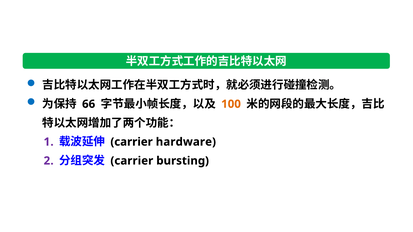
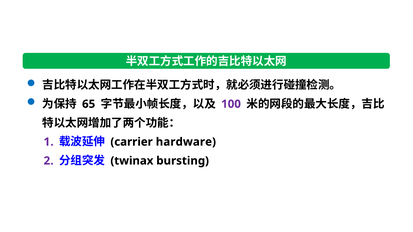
66: 66 -> 65
100 colour: orange -> purple
carrier at (132, 161): carrier -> twinax
